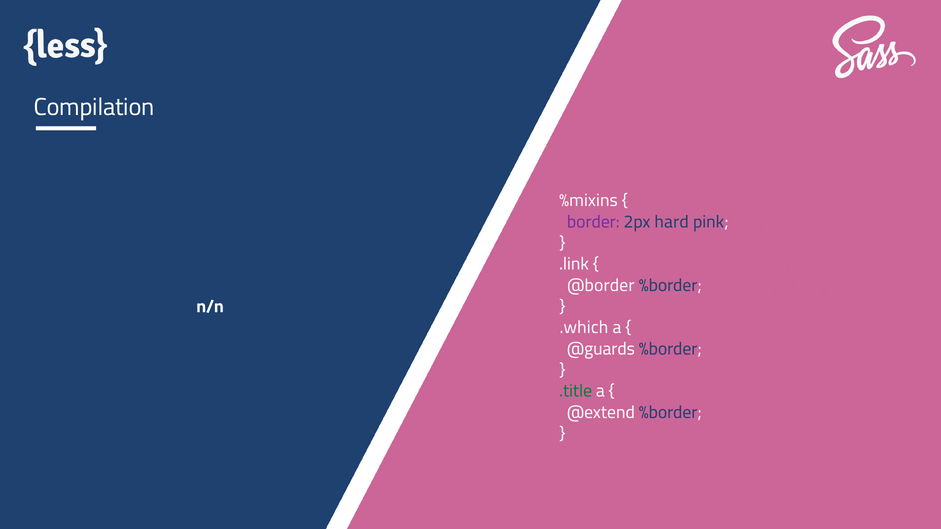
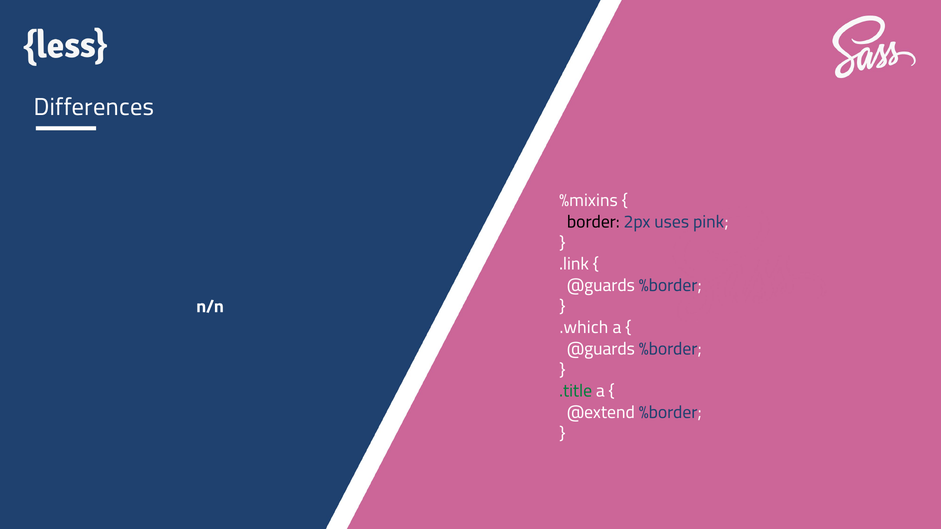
Compilation: Compilation -> Differences
border colour: purple -> black
hard: hard -> uses
@border at (601, 285): @border -> @guards
